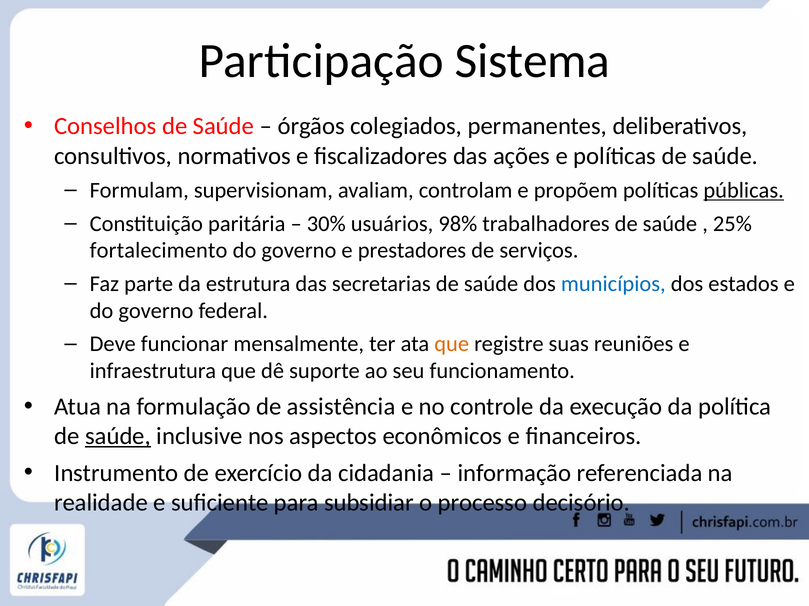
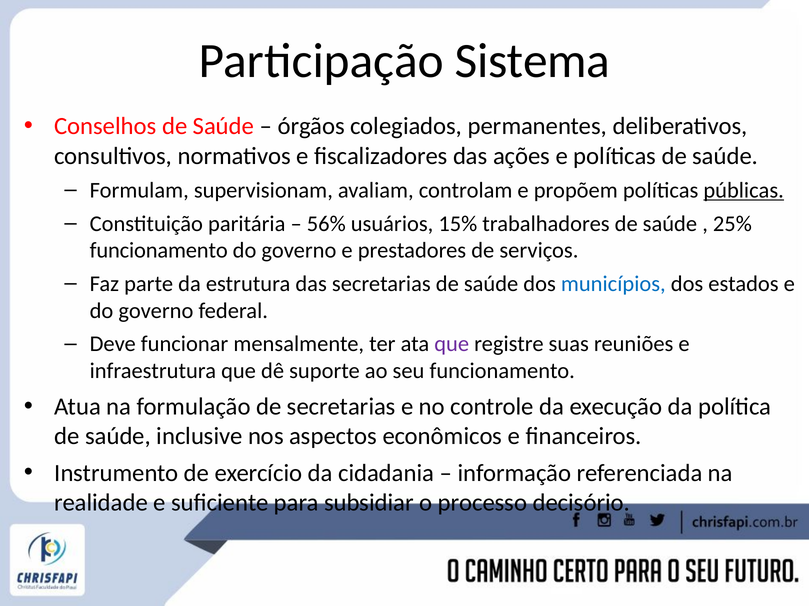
30%: 30% -> 56%
98%: 98% -> 15%
fortalecimento at (159, 251): fortalecimento -> funcionamento
que at (452, 344) colour: orange -> purple
de assistência: assistência -> secretarias
saúde at (118, 437) underline: present -> none
